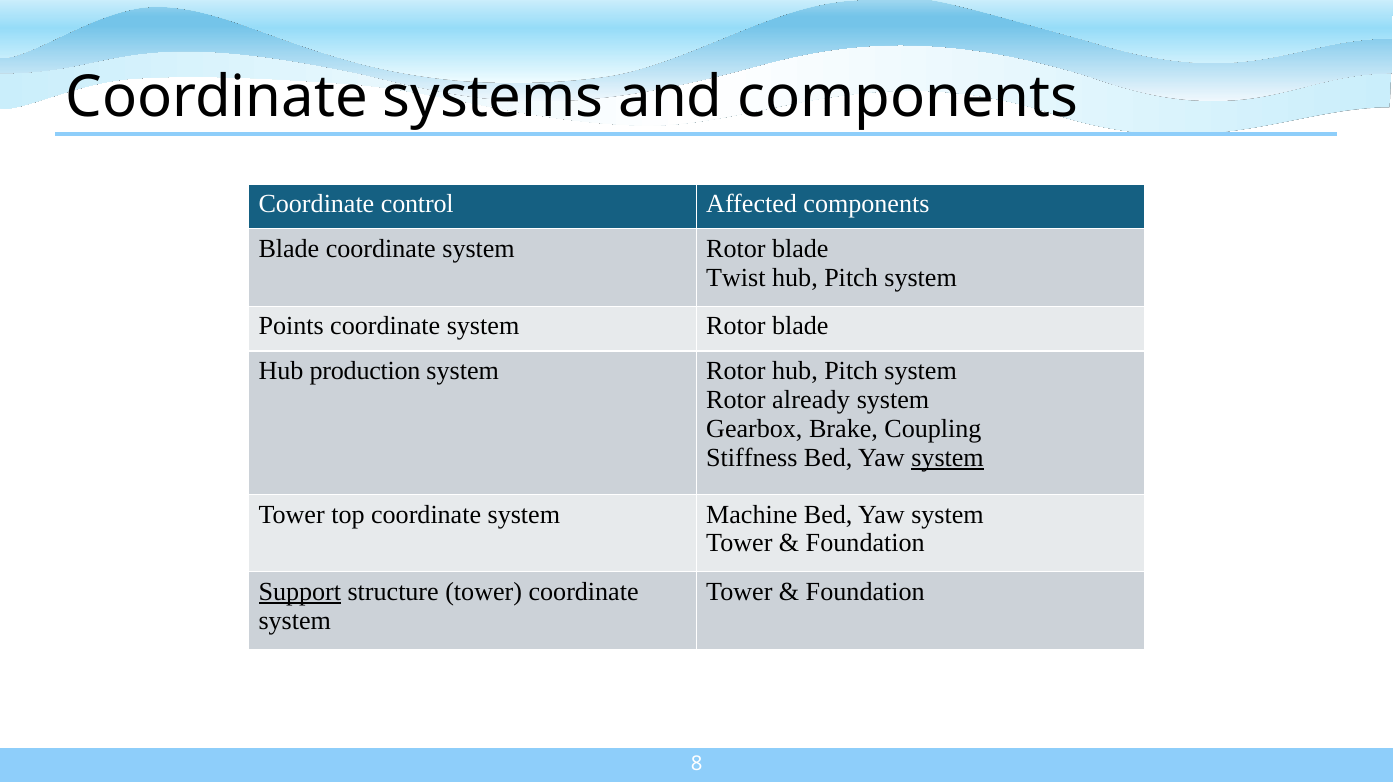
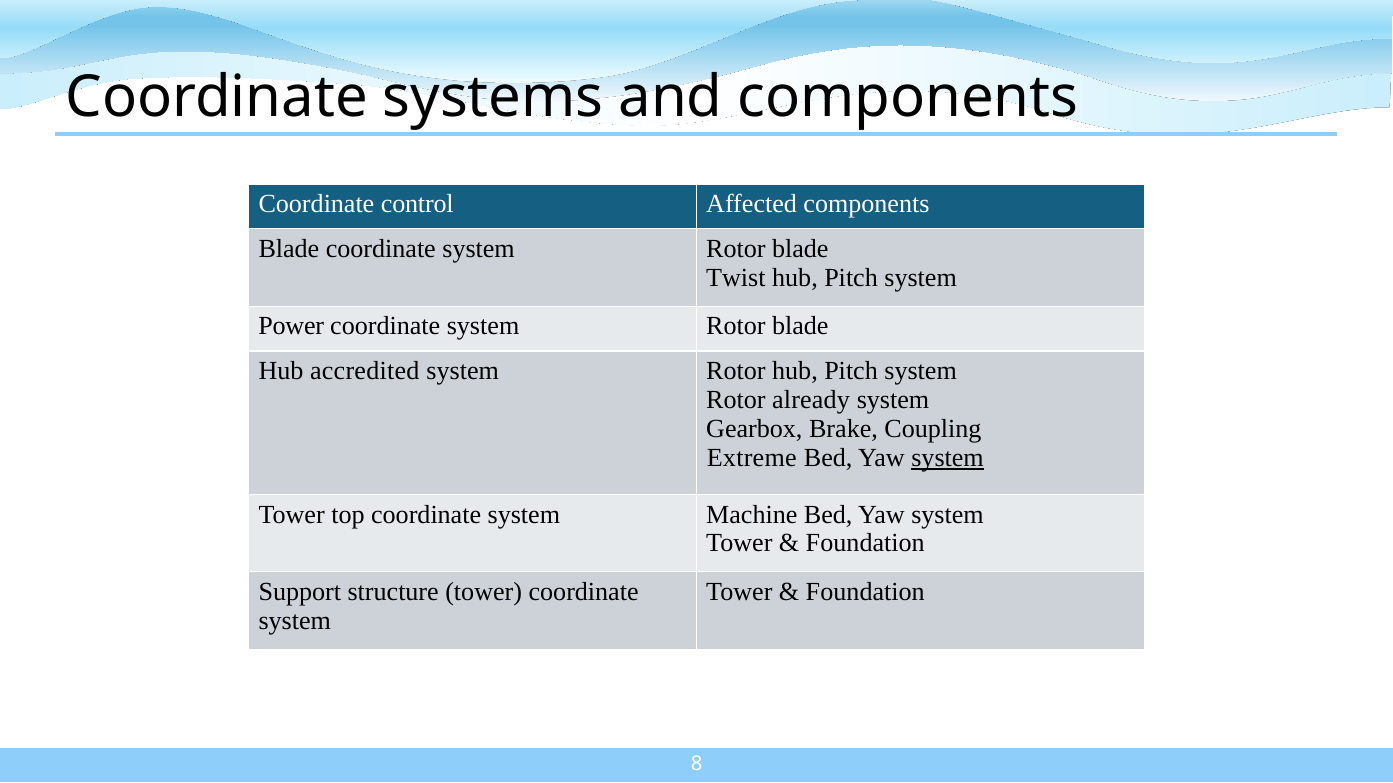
Points: Points -> Power
production: production -> accredited
Stiffness: Stiffness -> Extreme
Support underline: present -> none
